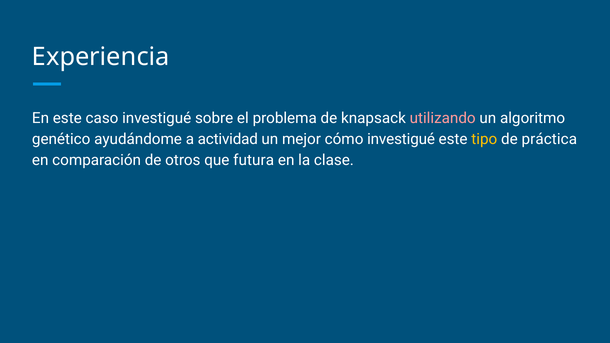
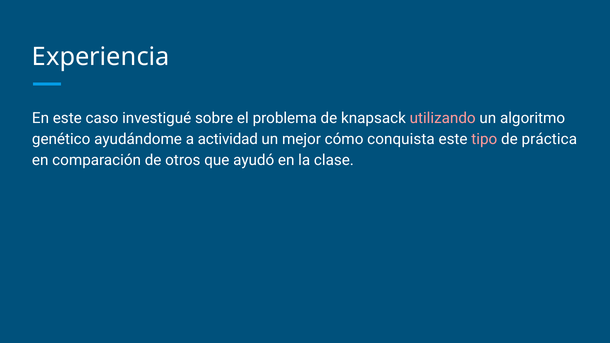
cómo investigué: investigué -> conquista
tipo colour: yellow -> pink
futura: futura -> ayudó
